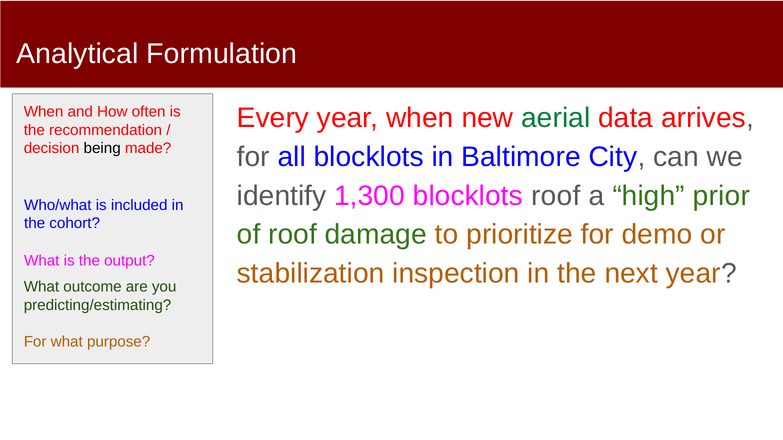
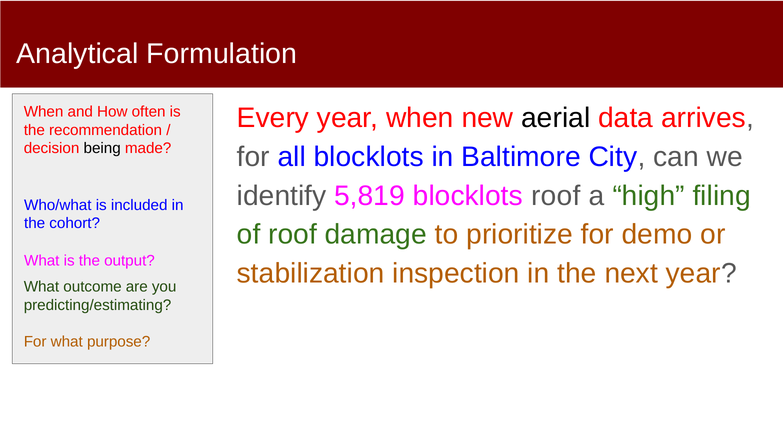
aerial colour: green -> black
1,300: 1,300 -> 5,819
prior: prior -> filing
